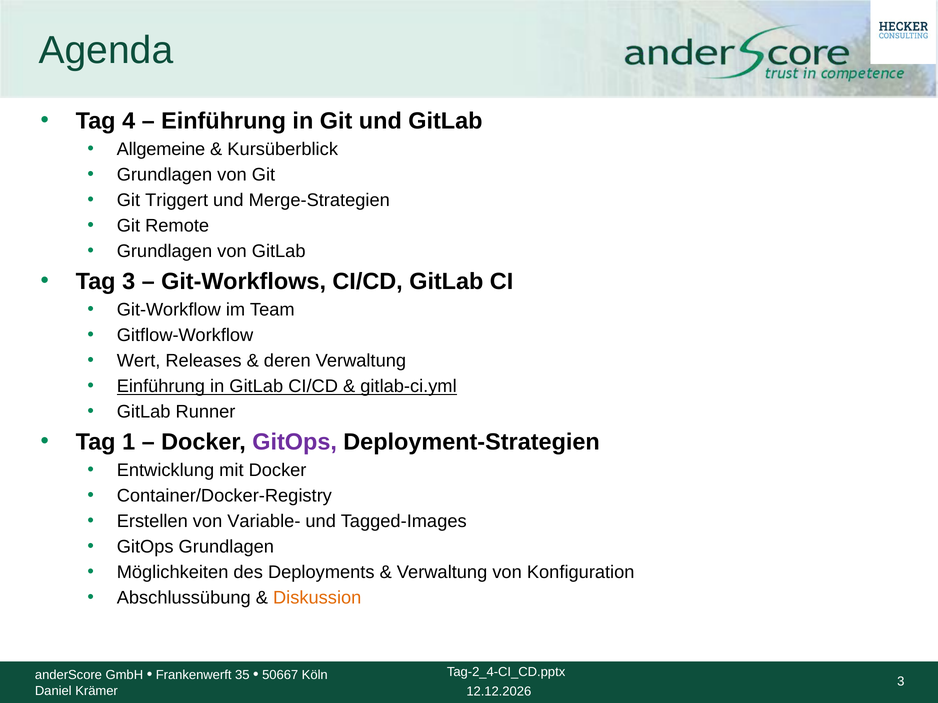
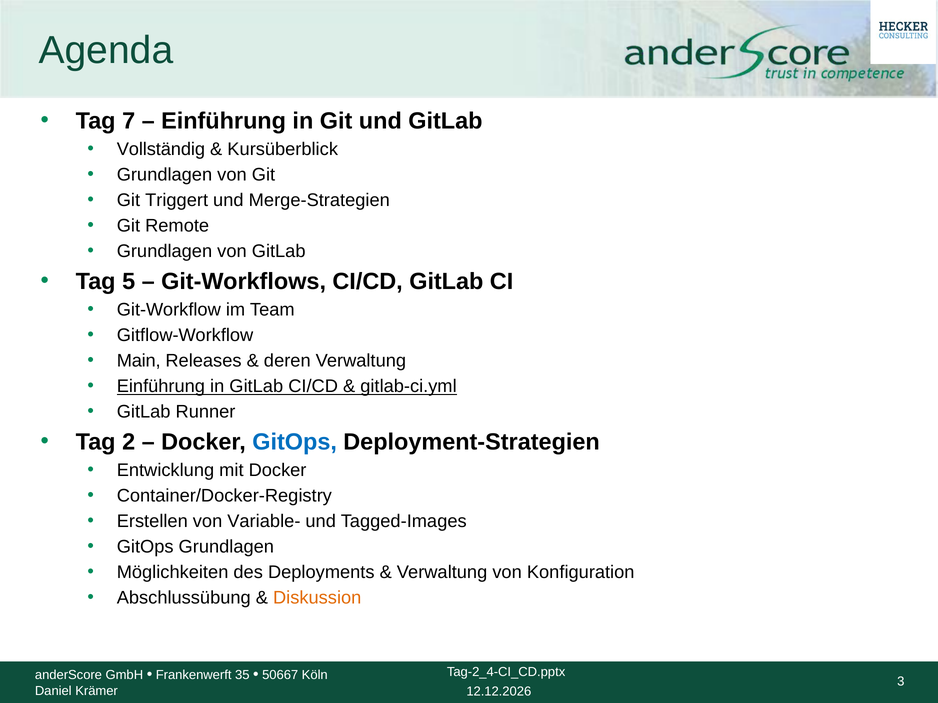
4: 4 -> 7
Allgemeine: Allgemeine -> Vollständig
Tag 3: 3 -> 5
Wert: Wert -> Main
1: 1 -> 2
GitOps at (295, 442) colour: purple -> blue
